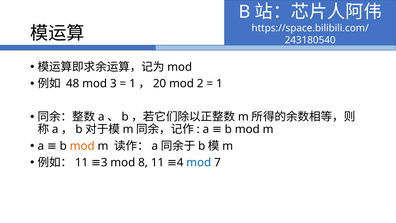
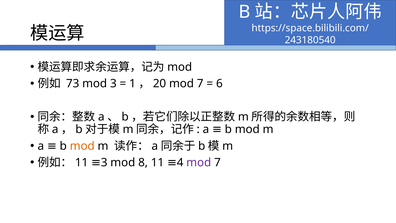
48: 48 -> 73
2 at (200, 84): 2 -> 7
1 at (219, 84): 1 -> 6
mod at (199, 162) colour: blue -> purple
